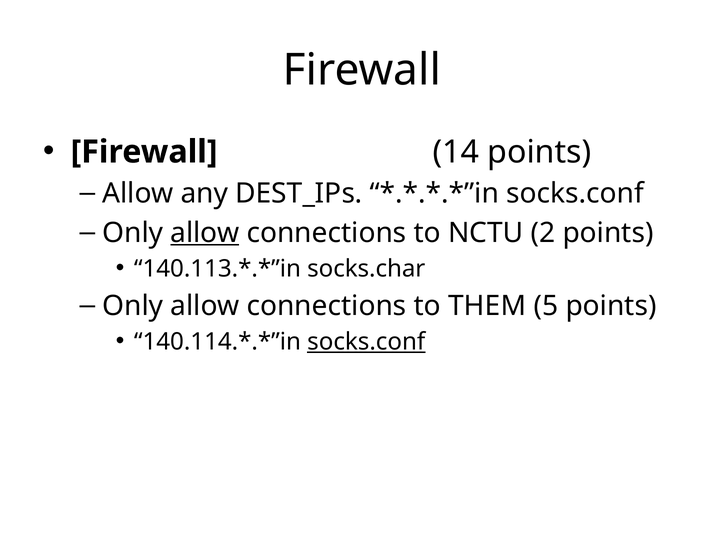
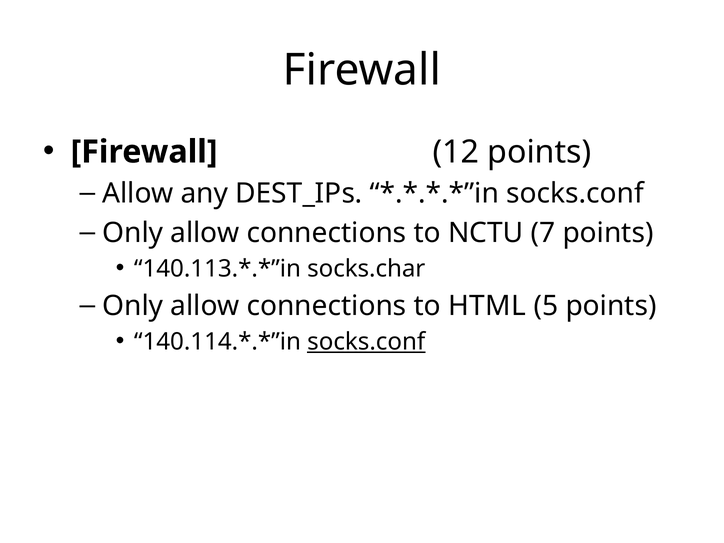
14: 14 -> 12
allow at (205, 233) underline: present -> none
2: 2 -> 7
THEM: THEM -> HTML
